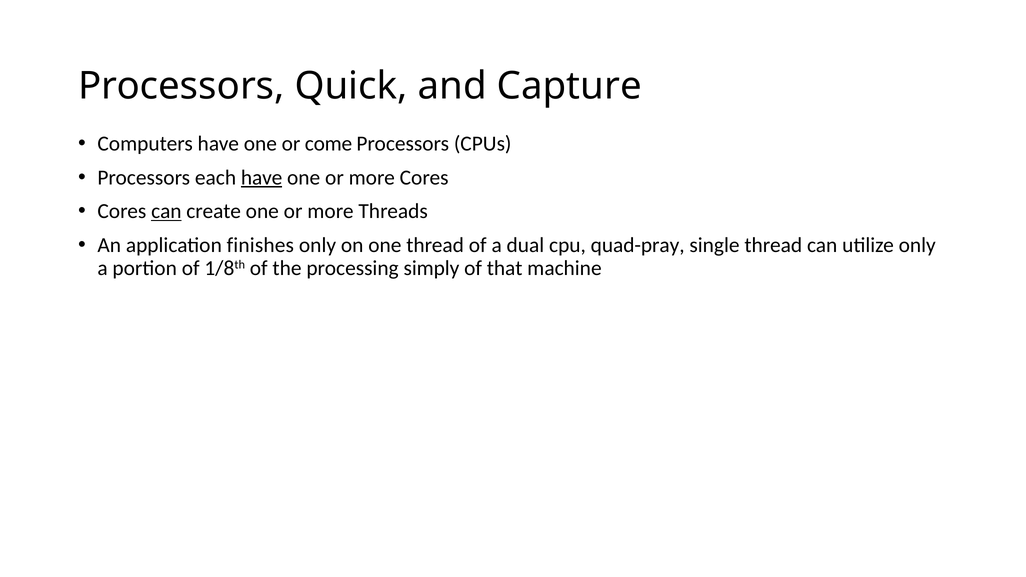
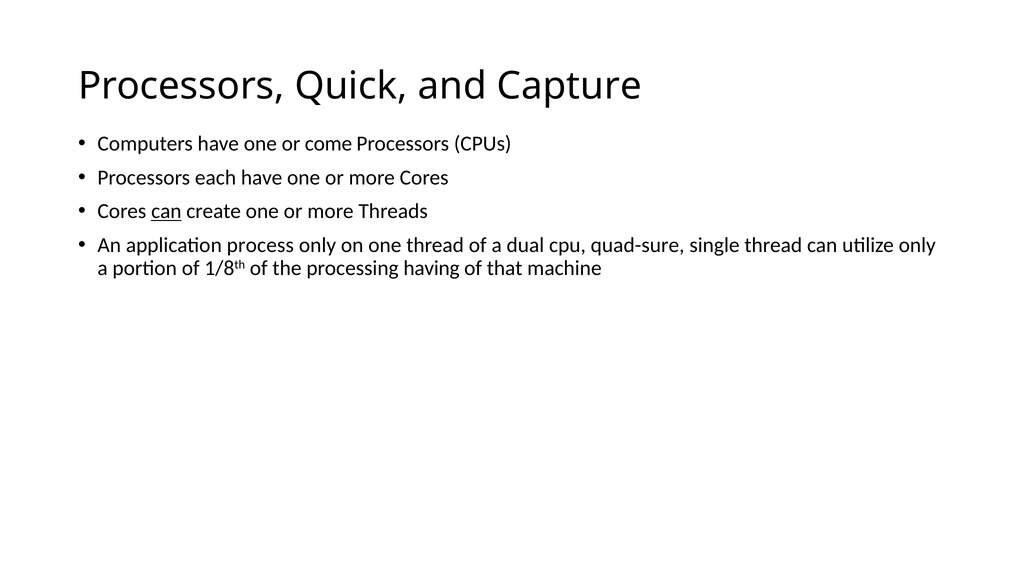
have at (262, 177) underline: present -> none
finishes: finishes -> process
quad-pray: quad-pray -> quad-sure
simply: simply -> having
